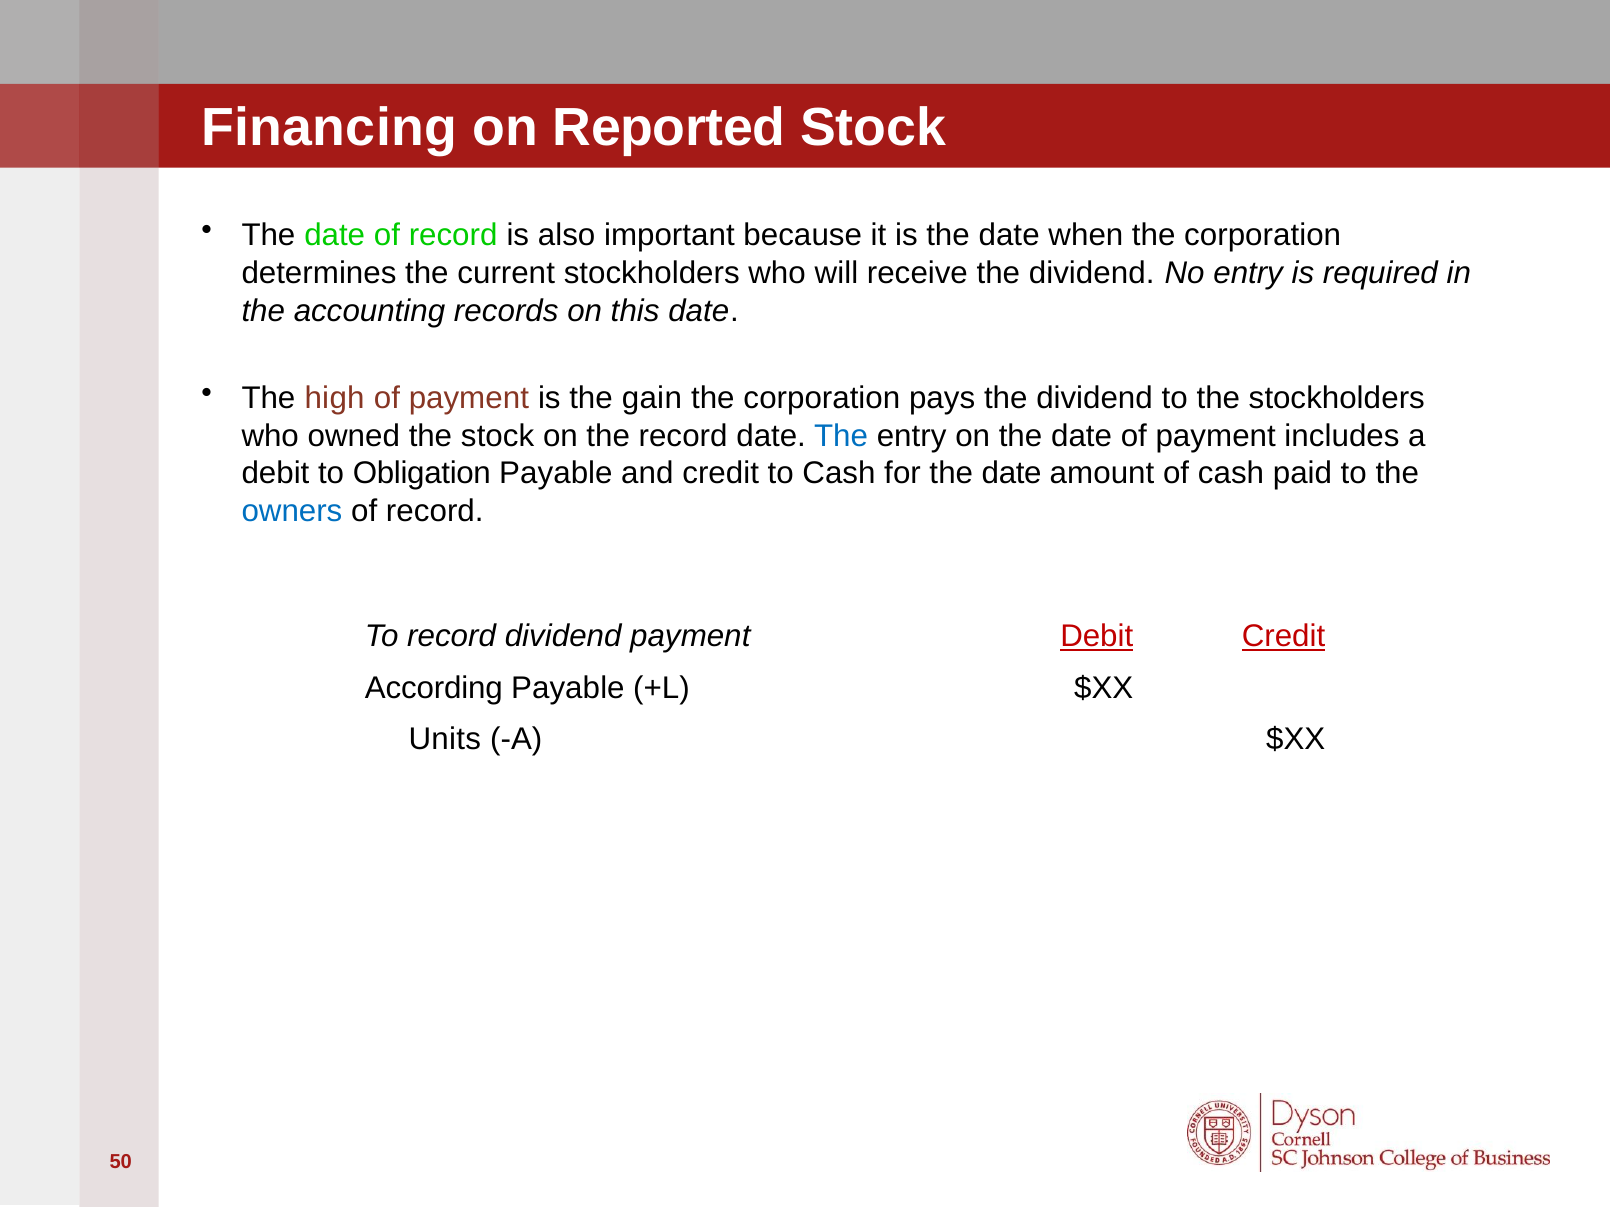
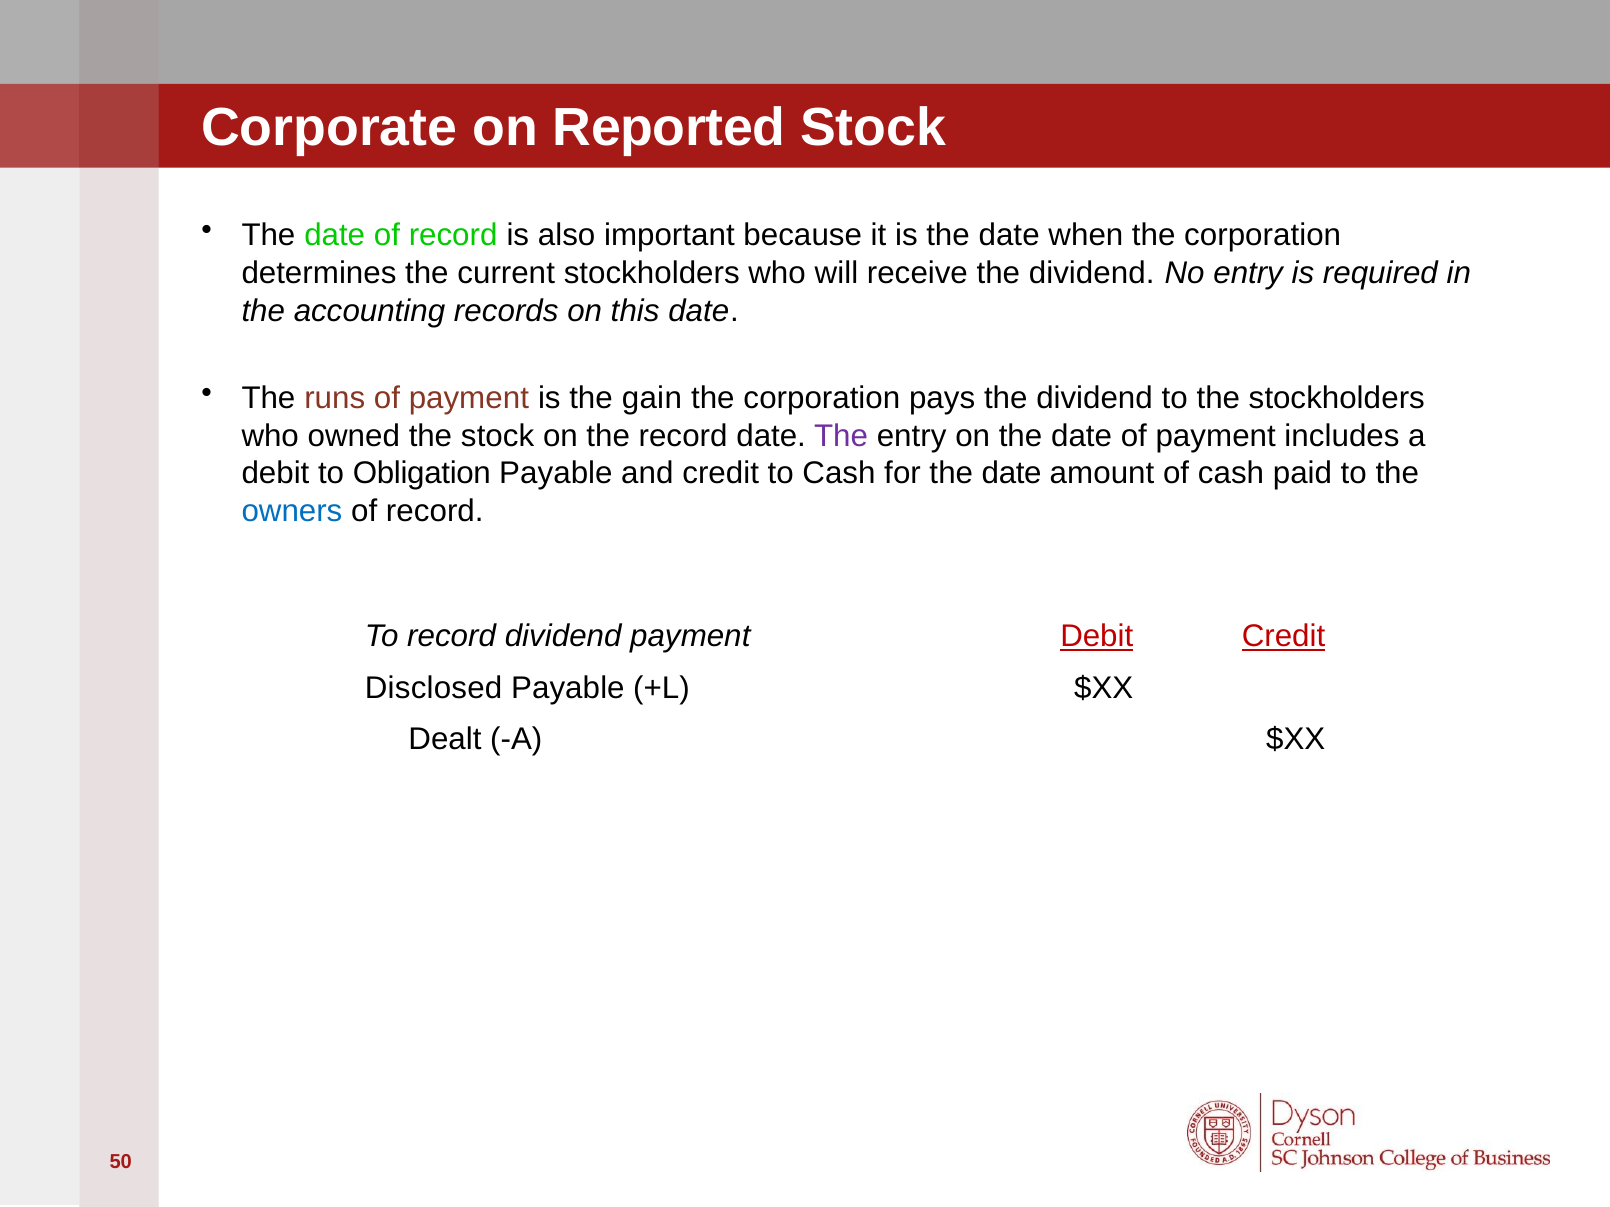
Financing: Financing -> Corporate
high: high -> runs
The at (841, 436) colour: blue -> purple
According: According -> Disclosed
Units: Units -> Dealt
